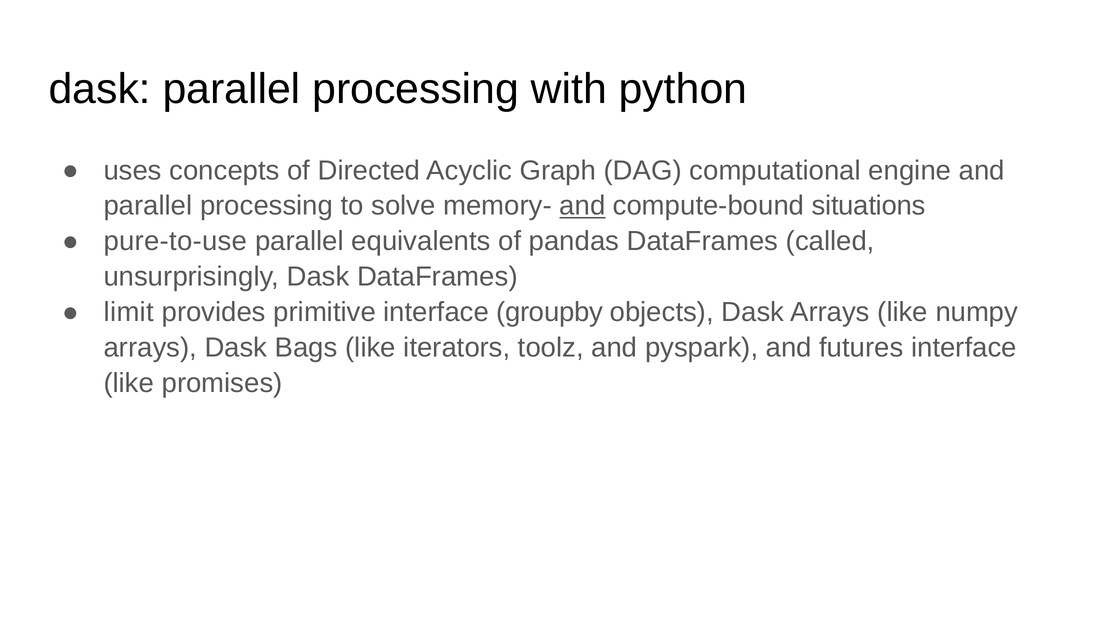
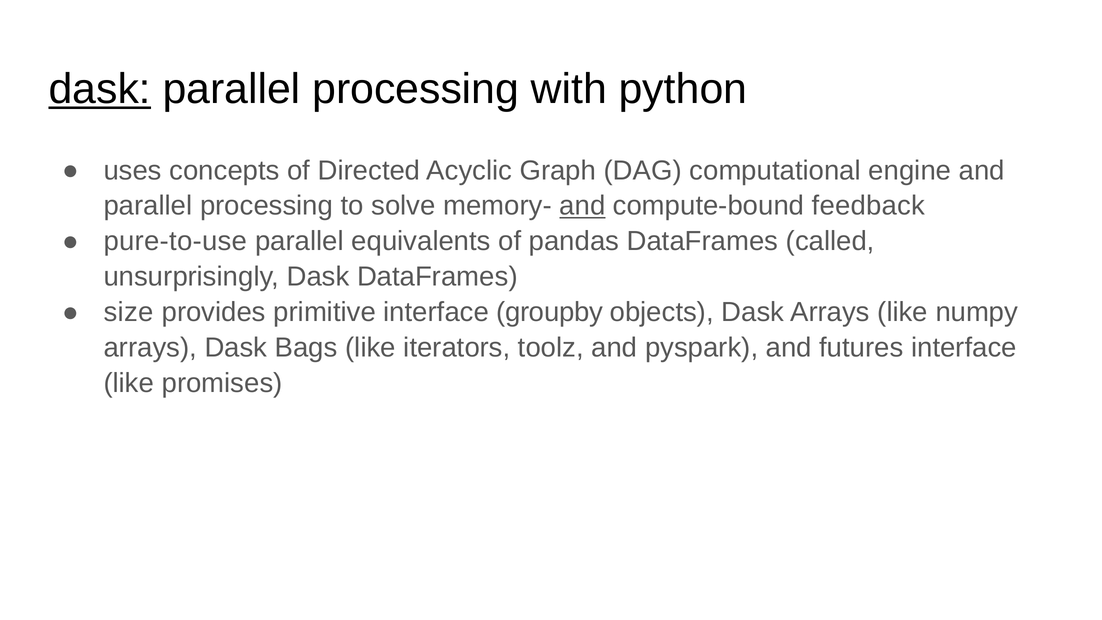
dask at (100, 89) underline: none -> present
situations: situations -> feedback
limit: limit -> size
